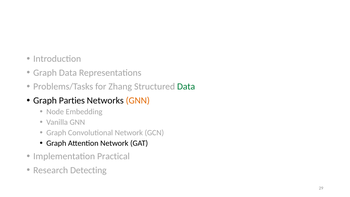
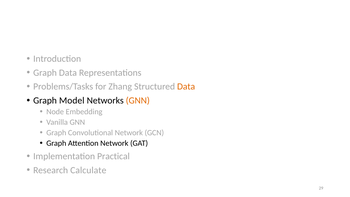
Data at (186, 87) colour: green -> orange
Parties: Parties -> Model
Detecting: Detecting -> Calculate
